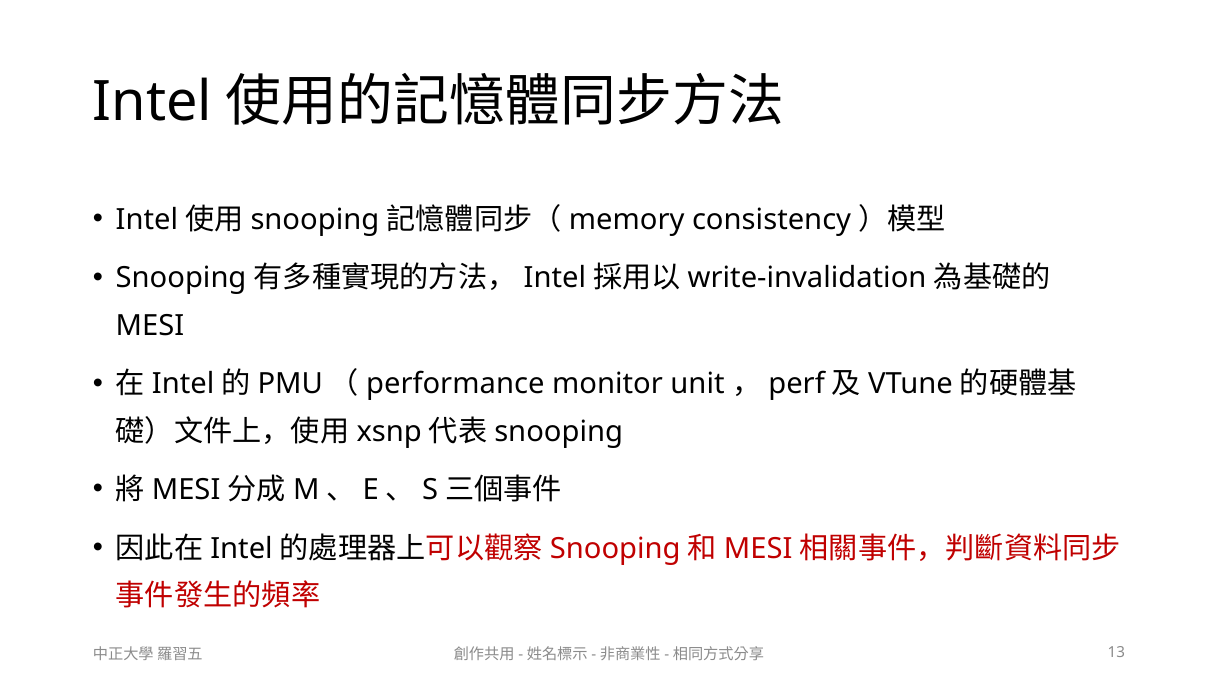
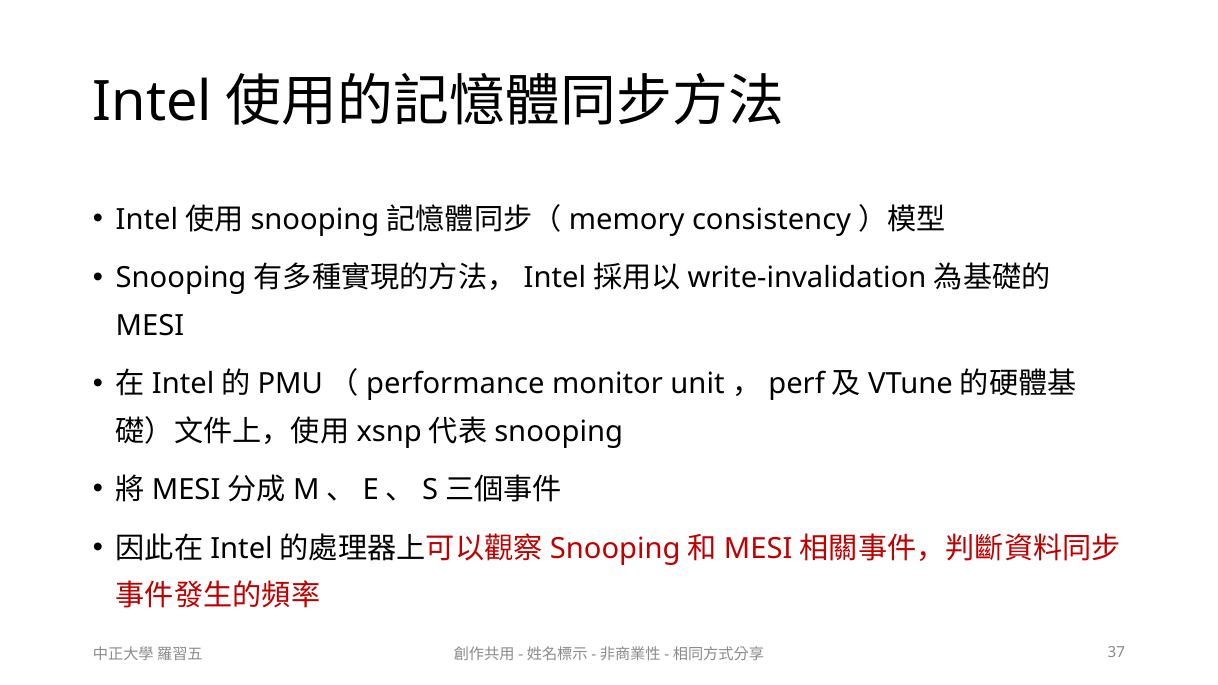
13: 13 -> 37
